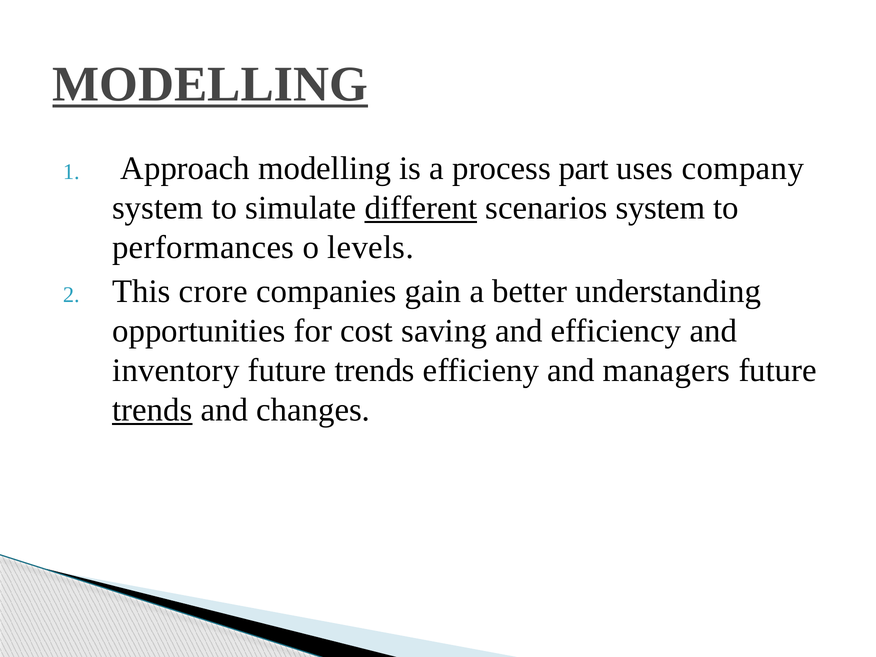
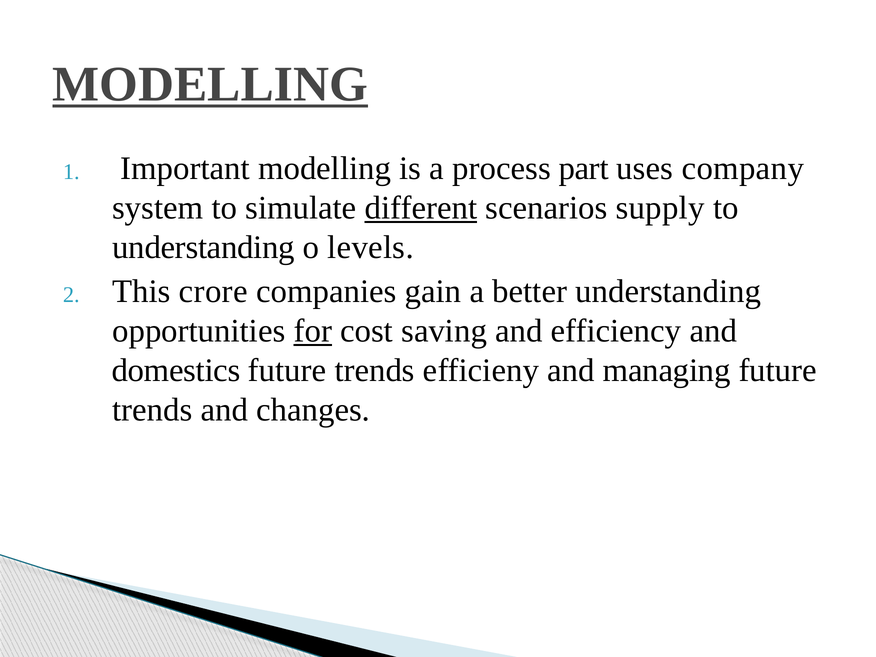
Approach: Approach -> Important
scenarios system: system -> supply
performances at (203, 247): performances -> understanding
for underline: none -> present
inventory: inventory -> domestics
managers: managers -> managing
trends at (152, 410) underline: present -> none
